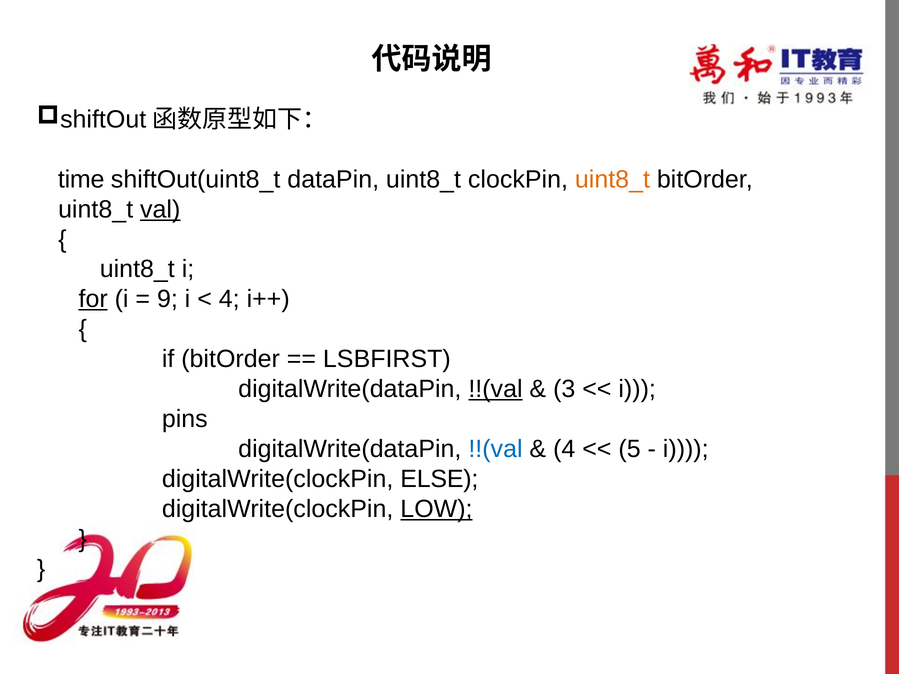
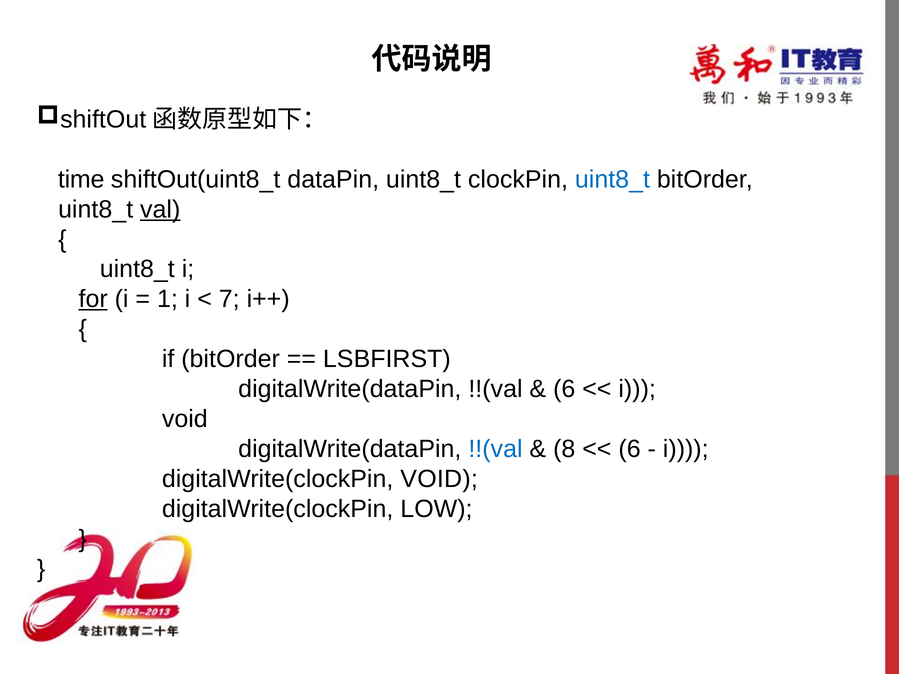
uint8_t at (612, 179) colour: orange -> blue
9: 9 -> 1
4 at (229, 299): 4 -> 7
!!(val at (495, 389) underline: present -> none
3 at (564, 389): 3 -> 6
pins at (185, 419): pins -> void
4 at (564, 449): 4 -> 8
5 at (630, 449): 5 -> 6
digitalWrite(clockPin ELSE: ELSE -> VOID
LOW underline: present -> none
